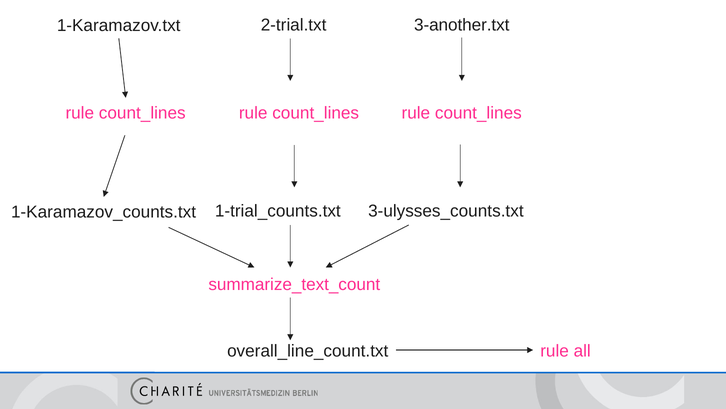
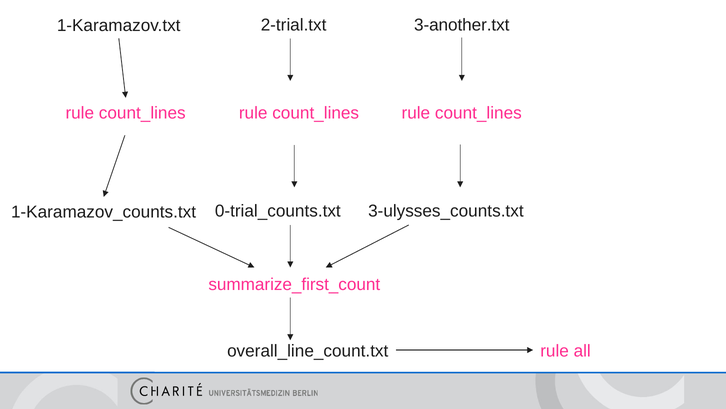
1-trial_counts.txt: 1-trial_counts.txt -> 0-trial_counts.txt
summarize_text_count: summarize_text_count -> summarize_first_count
